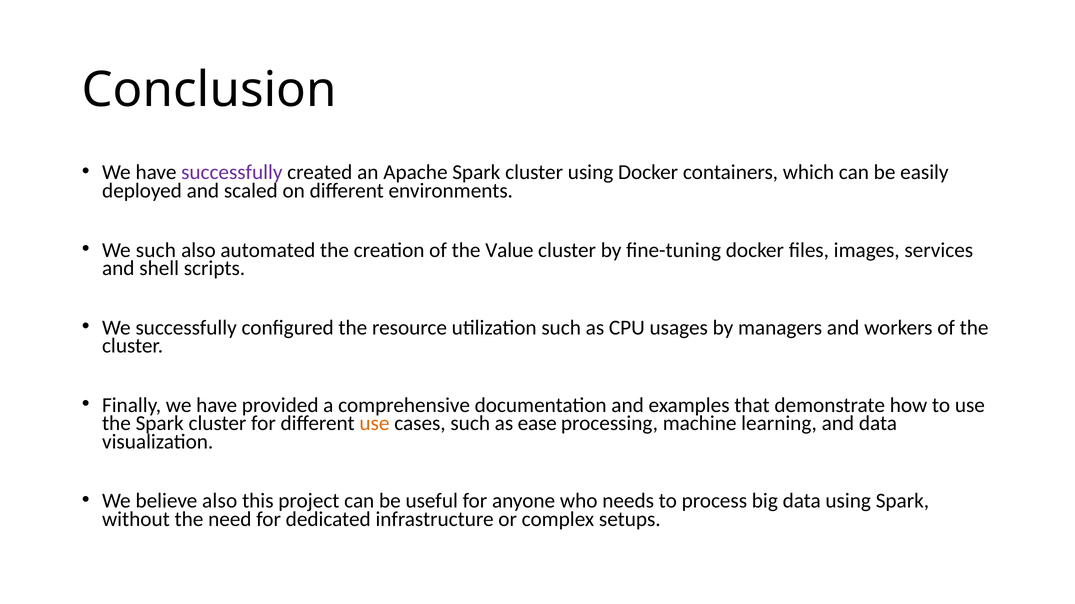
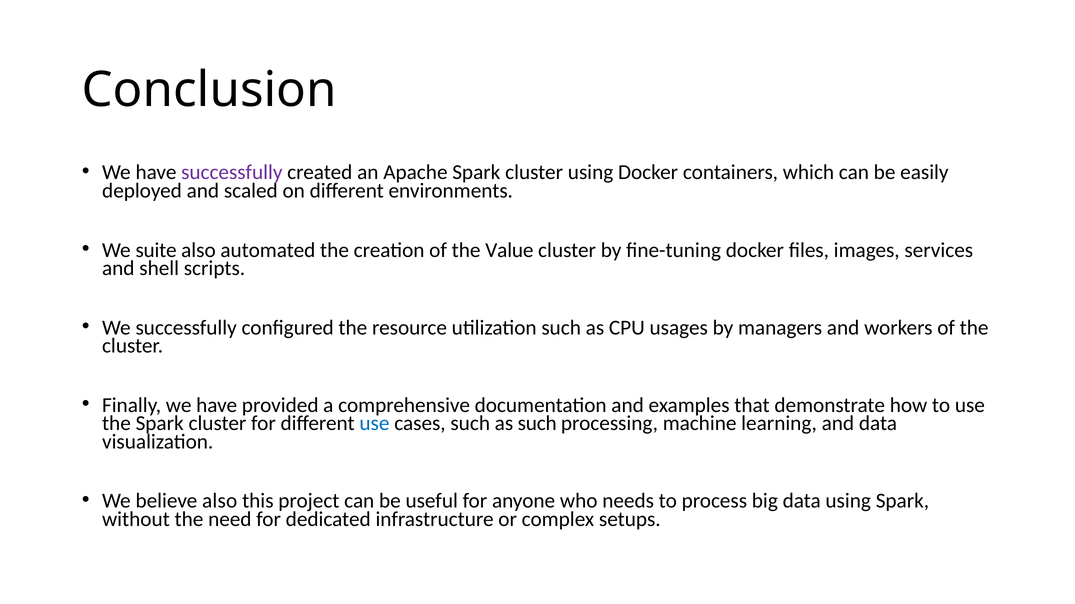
We such: such -> suite
use at (374, 424) colour: orange -> blue
as ease: ease -> such
